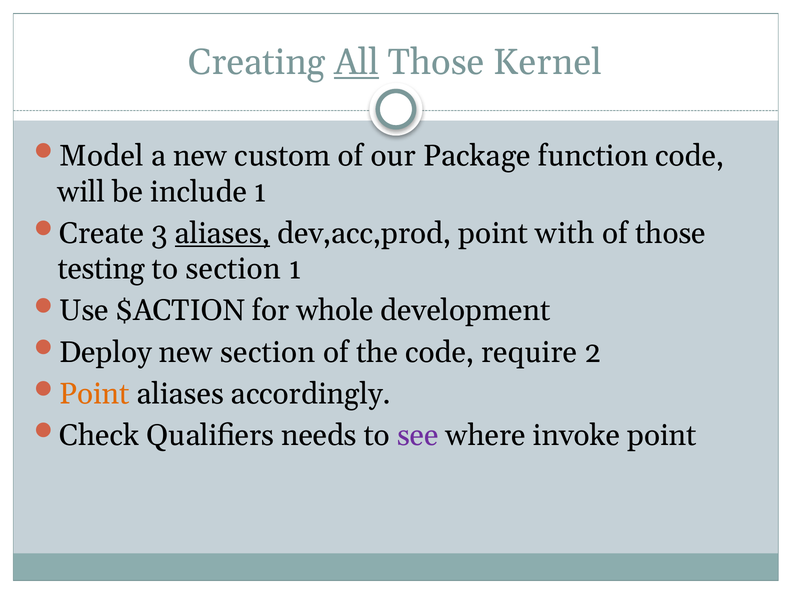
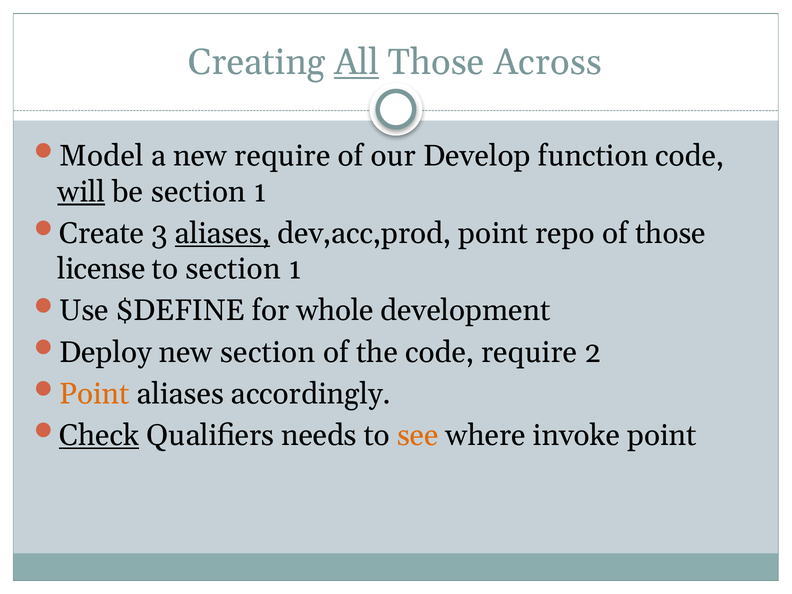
Kernel: Kernel -> Across
new custom: custom -> require
Package: Package -> Develop
will underline: none -> present
be include: include -> section
with: with -> repo
testing: testing -> license
$ACTION: $ACTION -> $DEFINE
Check underline: none -> present
see colour: purple -> orange
